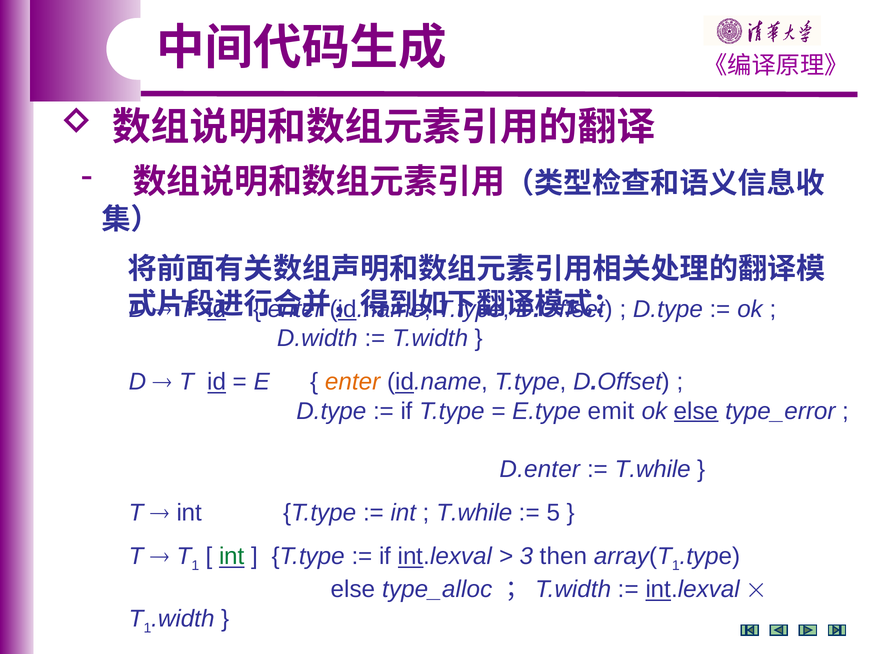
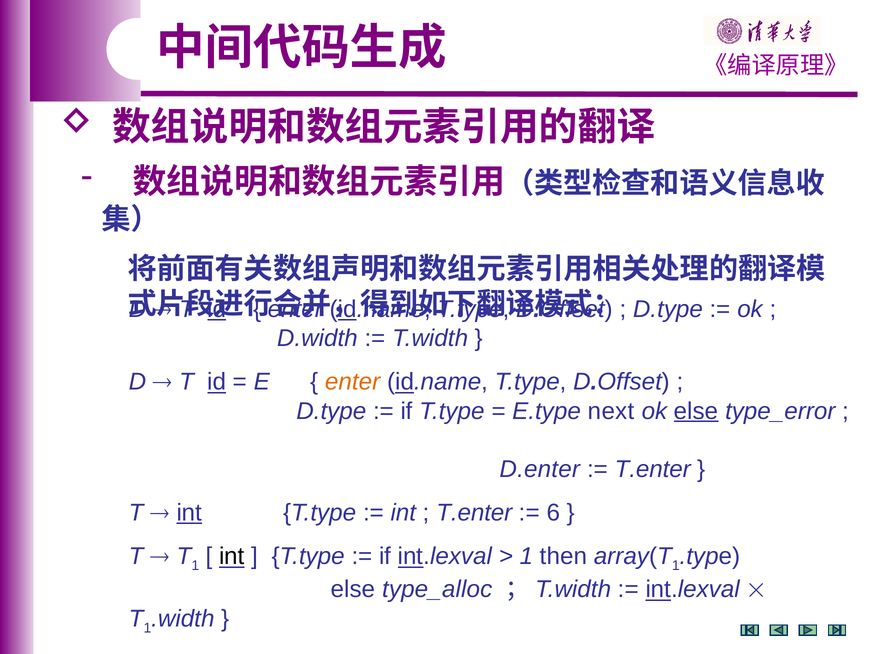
emit: emit -> next
T.while at (653, 469): T.while -> T.enter
int at (189, 513) underline: none -> present
T.while at (474, 513): T.while -> T.enter
5: 5 -> 6
int at (232, 556) colour: green -> black
3 at (526, 556): 3 -> 1
